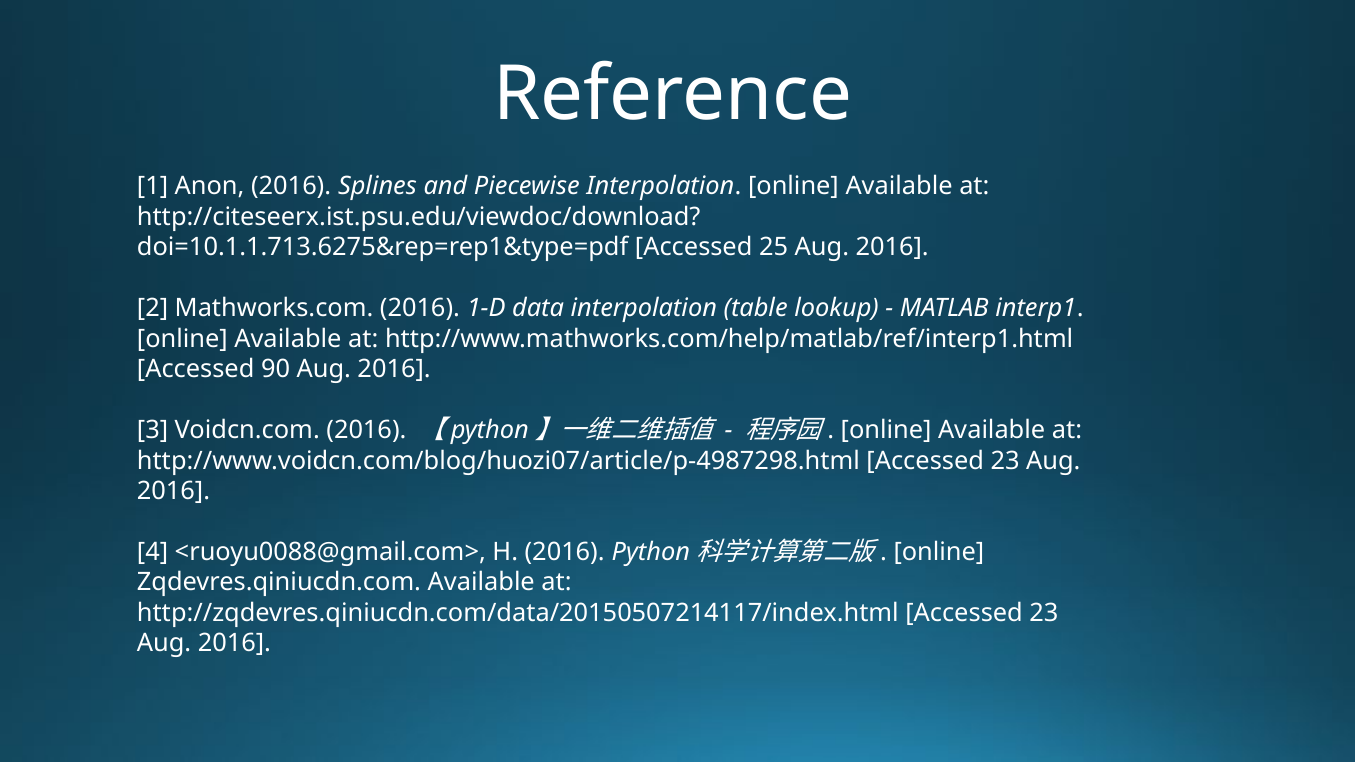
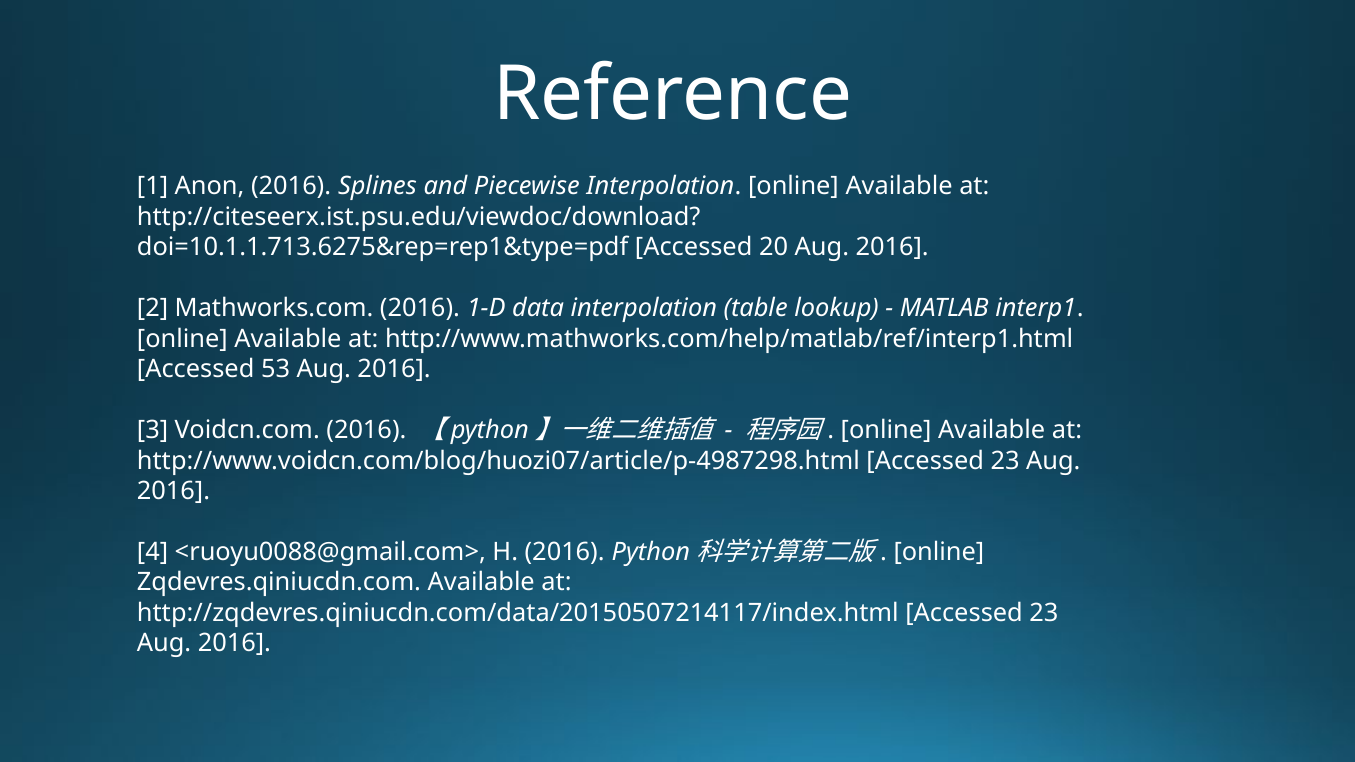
25: 25 -> 20
90: 90 -> 53
